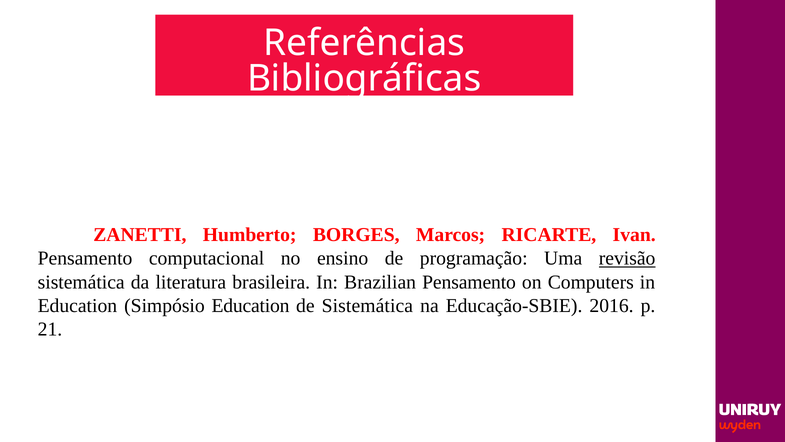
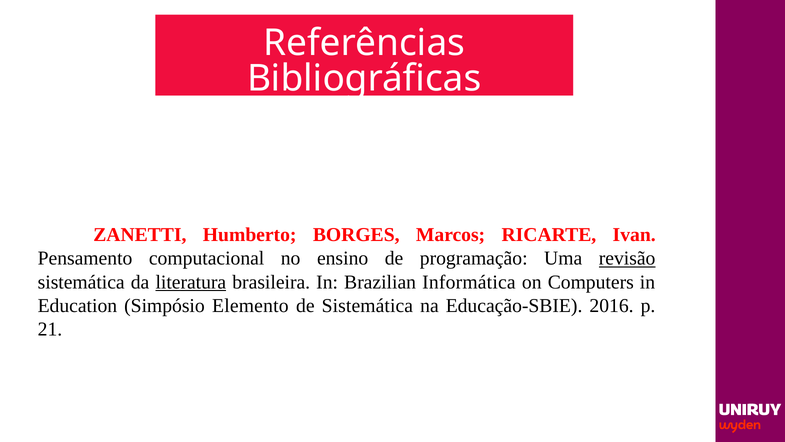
literatura underline: none -> present
Brazilian Pensamento: Pensamento -> Informática
Simpósio Education: Education -> Elemento
